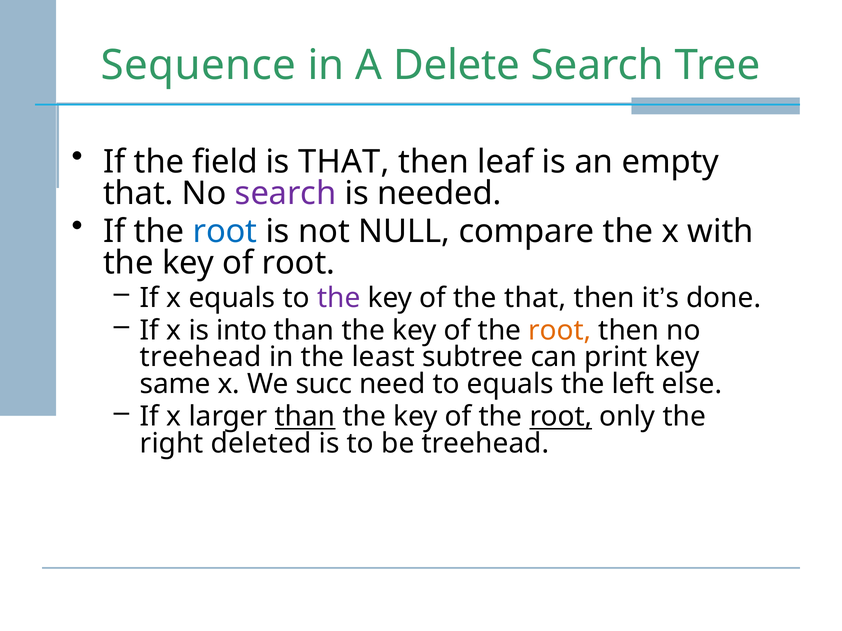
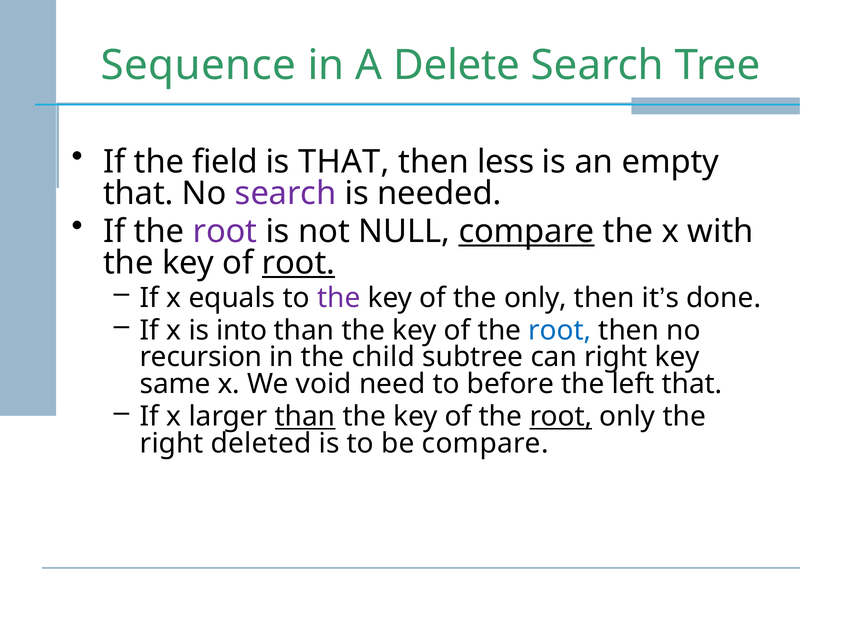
leaf: leaf -> less
root at (225, 232) colour: blue -> purple
compare at (526, 232) underline: none -> present
root at (298, 263) underline: none -> present
the that: that -> only
root at (560, 331) colour: orange -> blue
treehead at (201, 358): treehead -> recursion
least: least -> child
can print: print -> right
succ: succ -> void
to equals: equals -> before
left else: else -> that
be treehead: treehead -> compare
